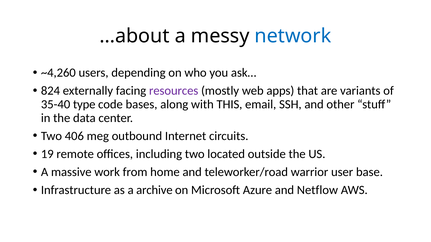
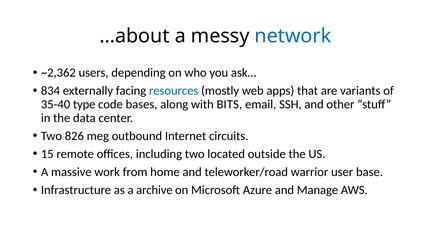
~4,260: ~4,260 -> ~2,362
824: 824 -> 834
resources colour: purple -> blue
THIS: THIS -> BITS
406: 406 -> 826
19: 19 -> 15
Netflow: Netflow -> Manage
